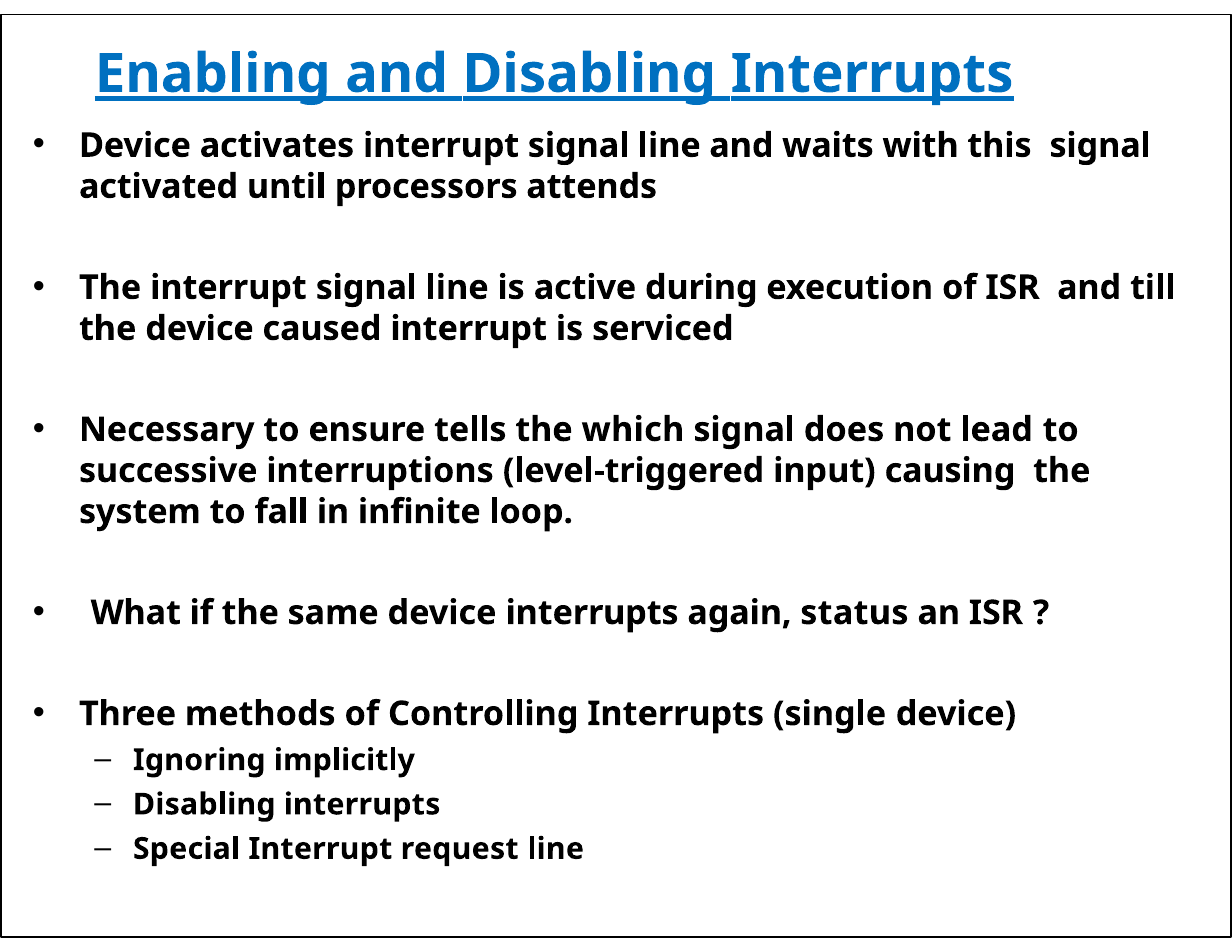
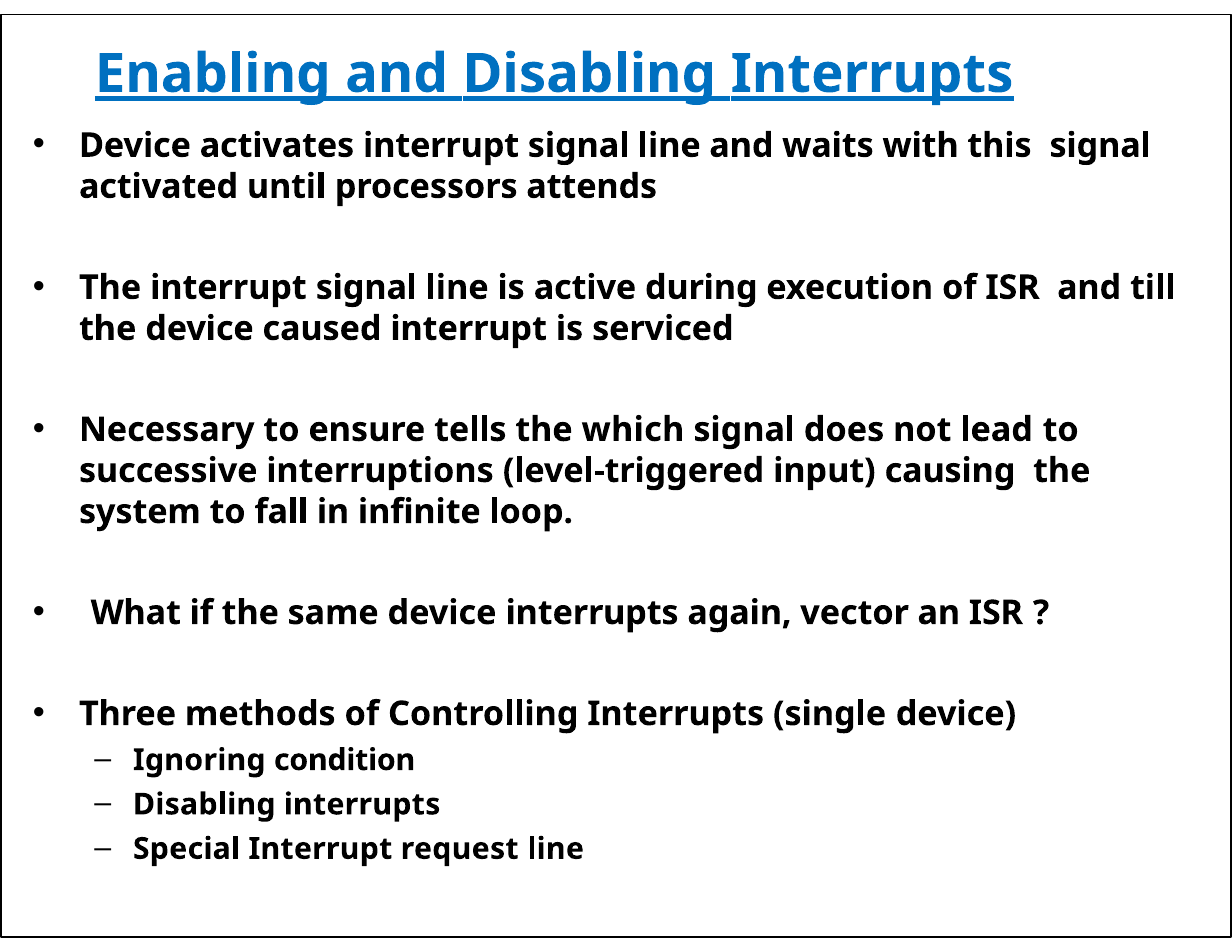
status: status -> vector
implicitly: implicitly -> condition
